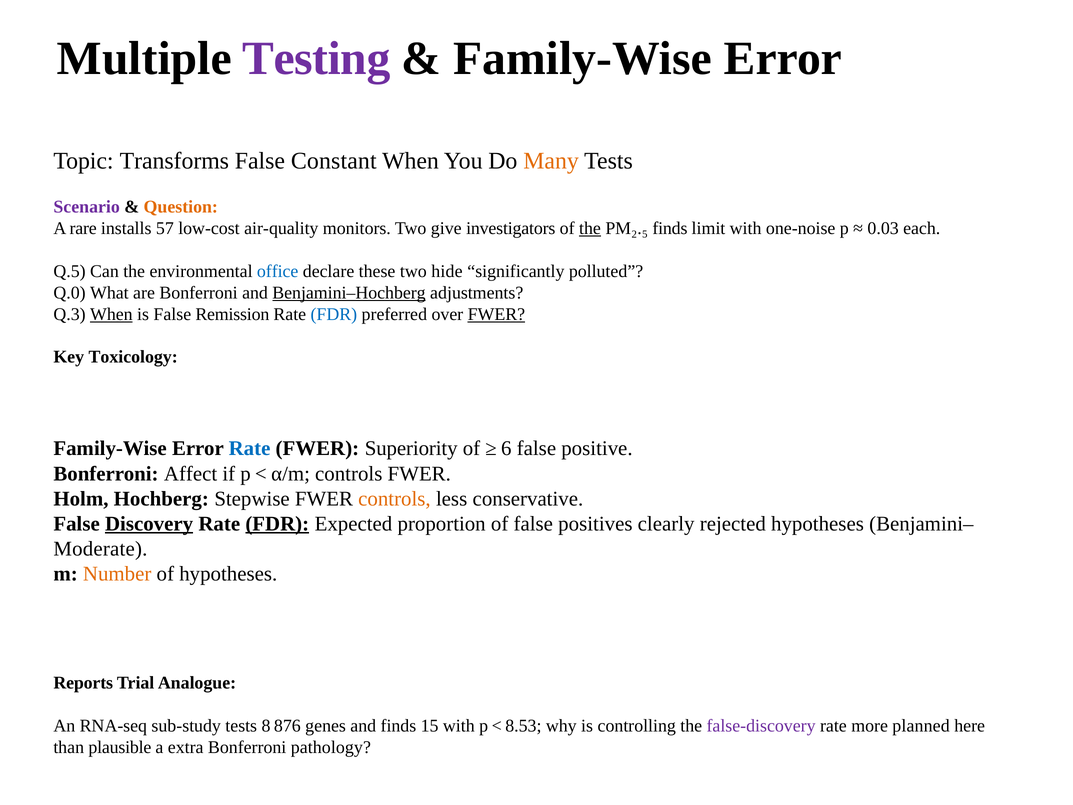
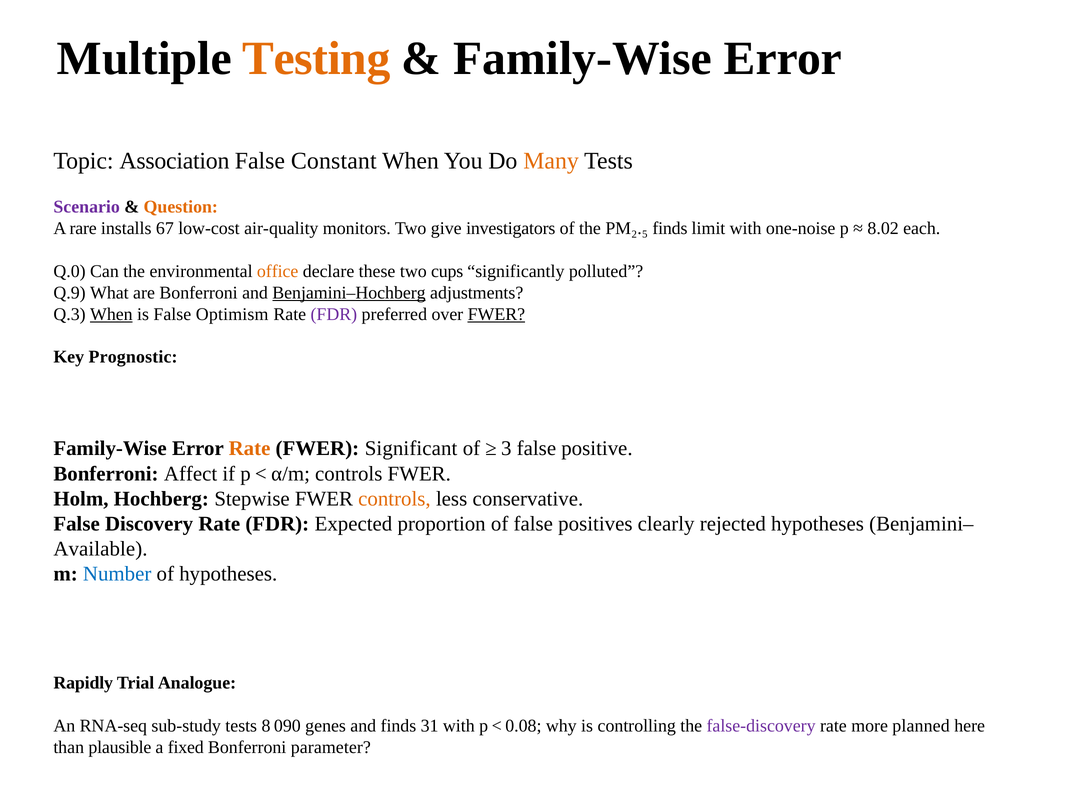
Testing colour: purple -> orange
Transforms: Transforms -> Association
57: 57 -> 67
the at (590, 228) underline: present -> none
0.03: 0.03 -> 8.02
Q.5: Q.5 -> Q.0
office colour: blue -> orange
hide: hide -> cups
Q.0: Q.0 -> Q.9
Remission: Remission -> Optimism
FDR at (334, 314) colour: blue -> purple
Toxicology: Toxicology -> Prognostic
Rate at (250, 448) colour: blue -> orange
Superiority: Superiority -> Significant
6: 6 -> 3
Discovery underline: present -> none
FDR at (277, 524) underline: present -> none
Moderate: Moderate -> Available
Number colour: orange -> blue
Reports: Reports -> Rapidly
876: 876 -> 090
15: 15 -> 31
8.53: 8.53 -> 0.08
extra: extra -> fixed
pathology: pathology -> parameter
